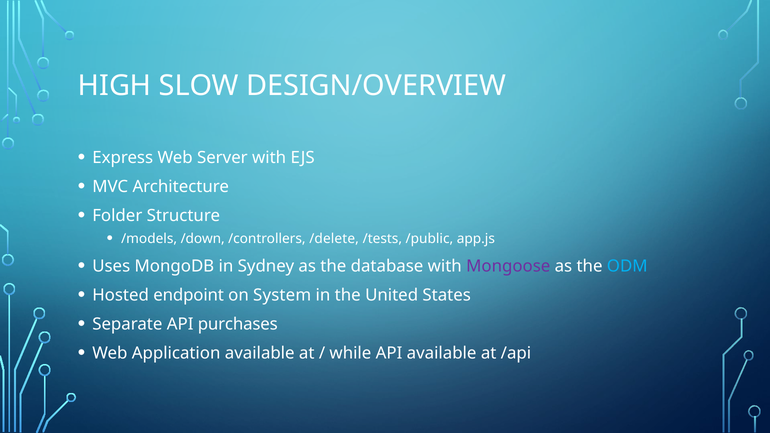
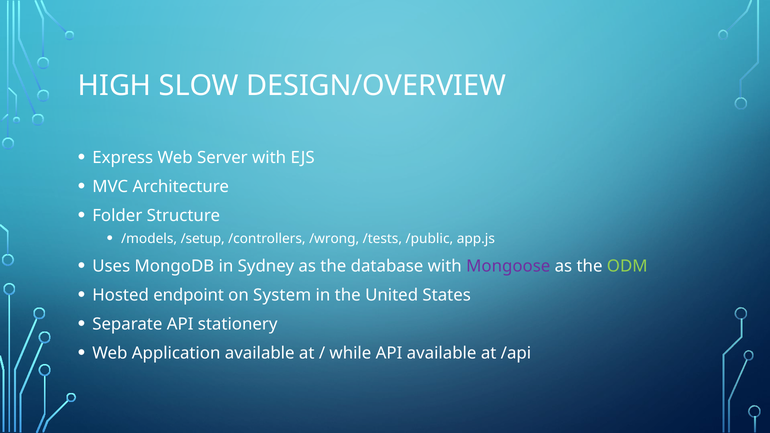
/down: /down -> /setup
/delete: /delete -> /wrong
ODM colour: light blue -> light green
purchases: purchases -> stationery
